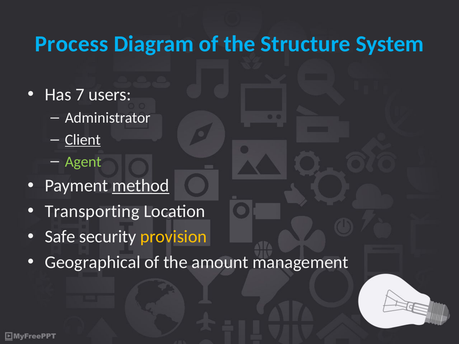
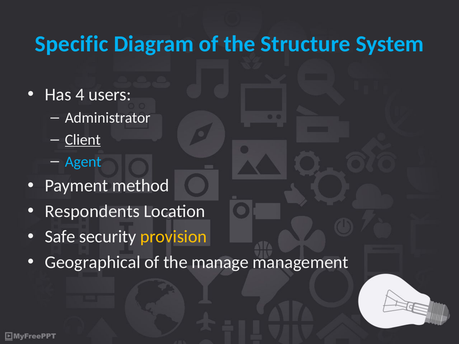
Process: Process -> Specific
7: 7 -> 4
Agent colour: light green -> light blue
method underline: present -> none
Transporting: Transporting -> Respondents
amount: amount -> manage
